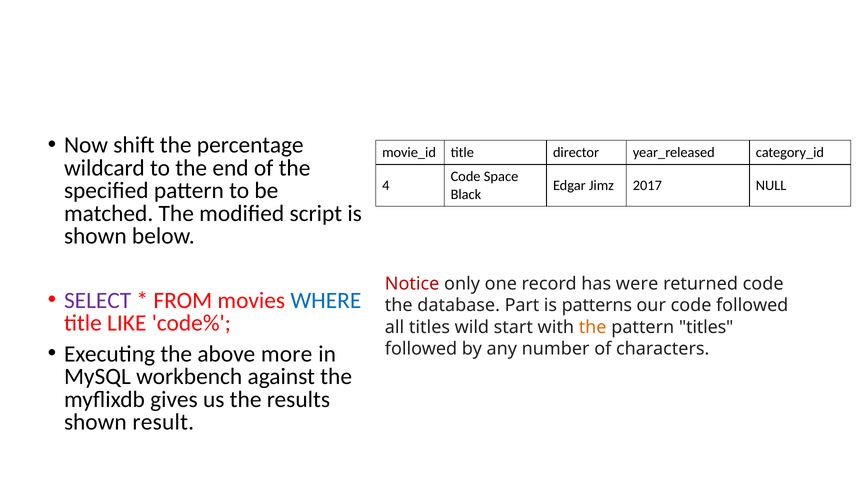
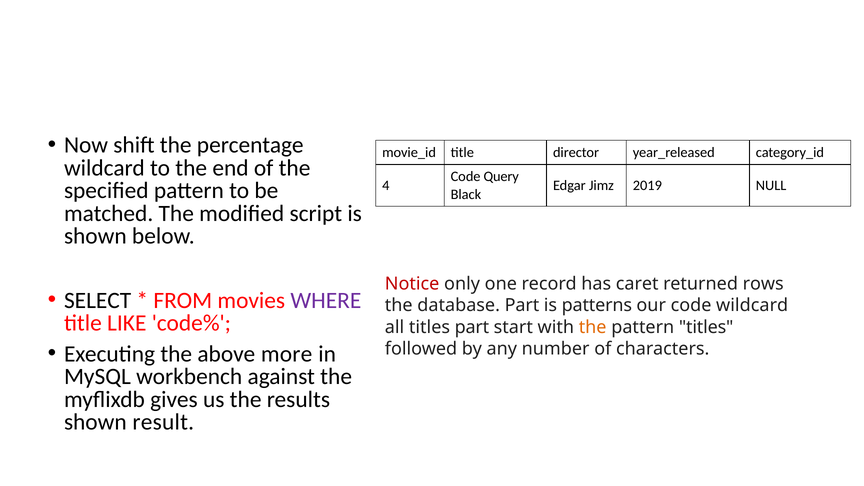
Space: Space -> Query
2017: 2017 -> 2019
were: were -> caret
returned code: code -> rows
SELECT colour: purple -> black
WHERE colour: blue -> purple
code followed: followed -> wildcard
titles wild: wild -> part
